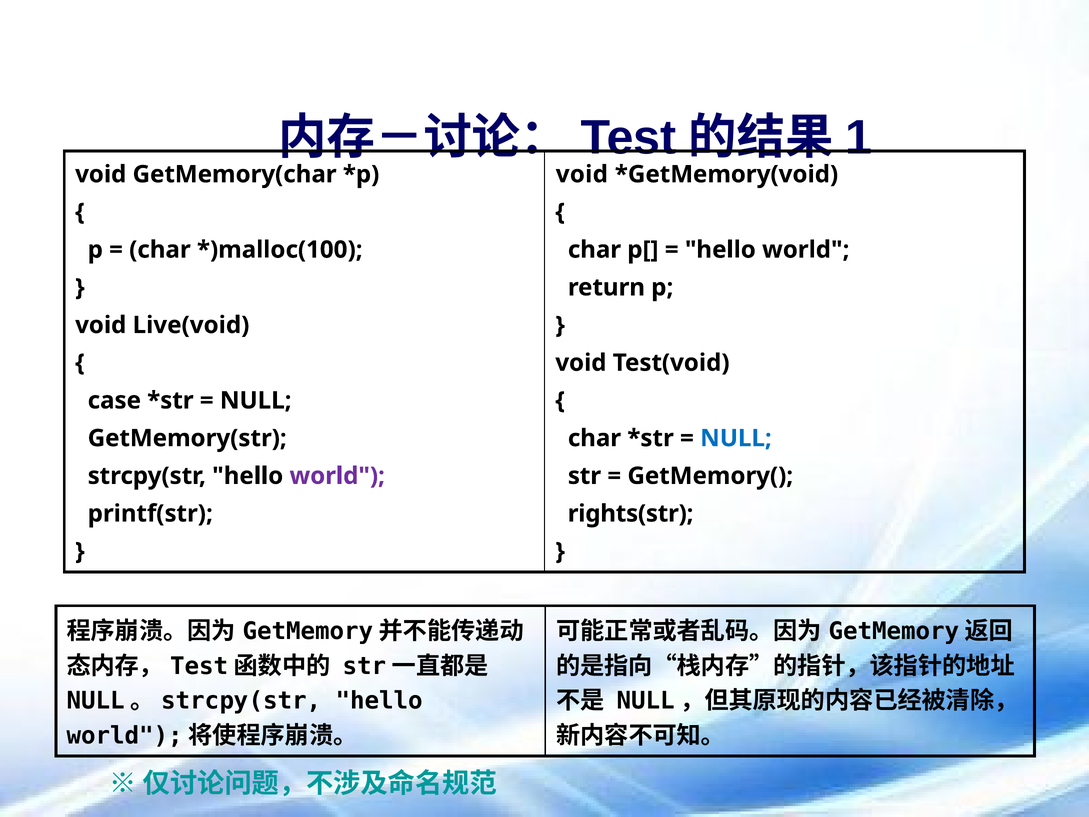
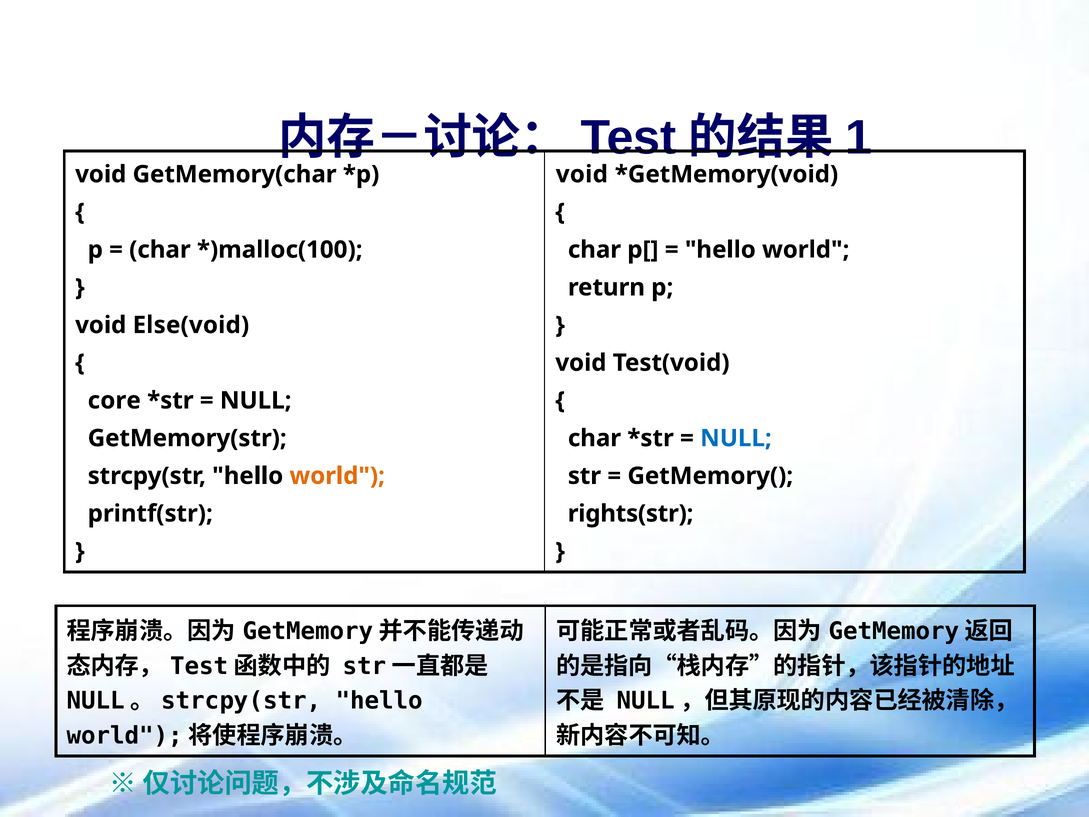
Live(void: Live(void -> Else(void
case: case -> core
world at (337, 476) colour: purple -> orange
